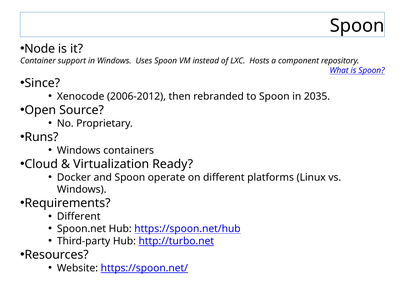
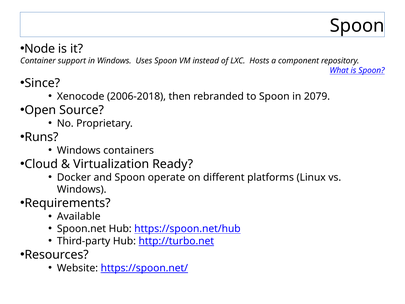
2006-2012: 2006-2012 -> 2006-2018
2035: 2035 -> 2079
Different at (79, 216): Different -> Available
